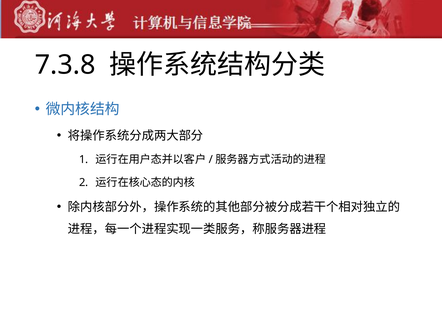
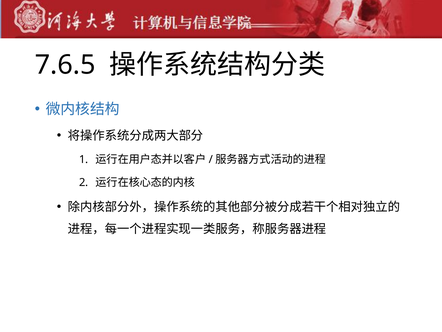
7.3.8: 7.3.8 -> 7.6.5
